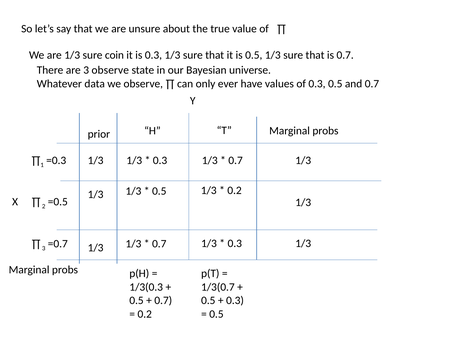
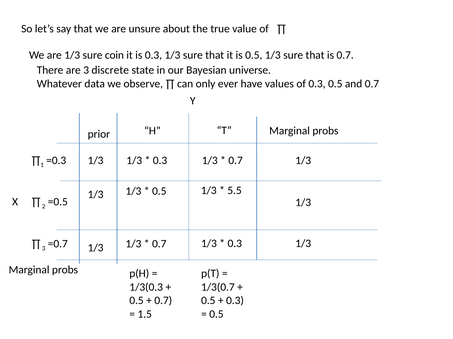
3 observe: observe -> discrete
0.2 at (235, 191): 0.2 -> 5.5
0.2 at (145, 315): 0.2 -> 1.5
